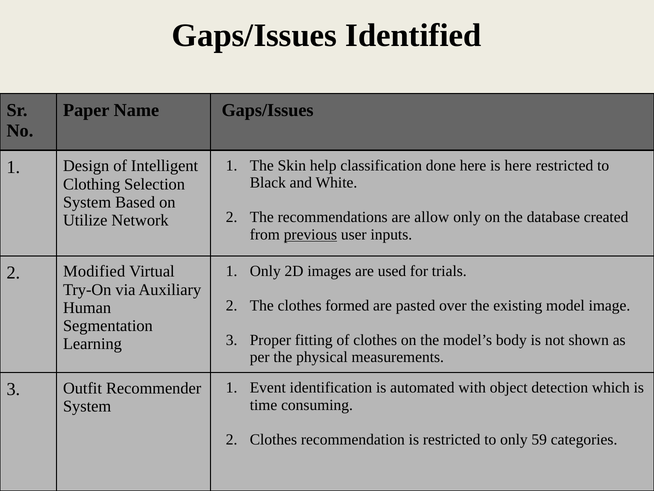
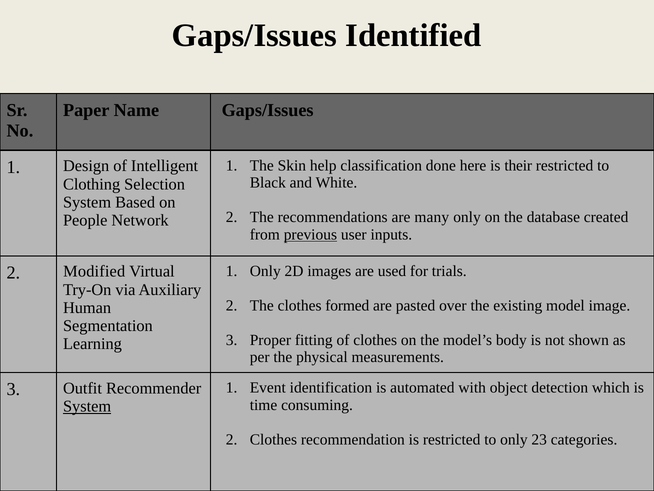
is here: here -> their
allow: allow -> many
Utilize: Utilize -> People
System at (87, 406) underline: none -> present
59: 59 -> 23
